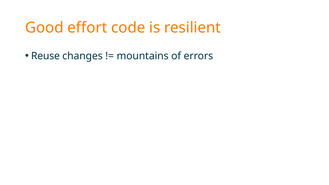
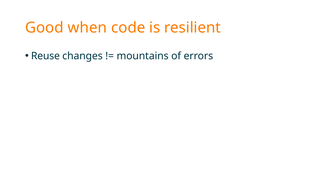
effort: effort -> when
